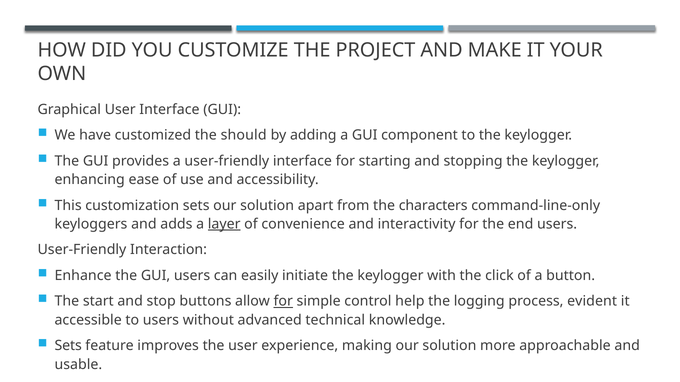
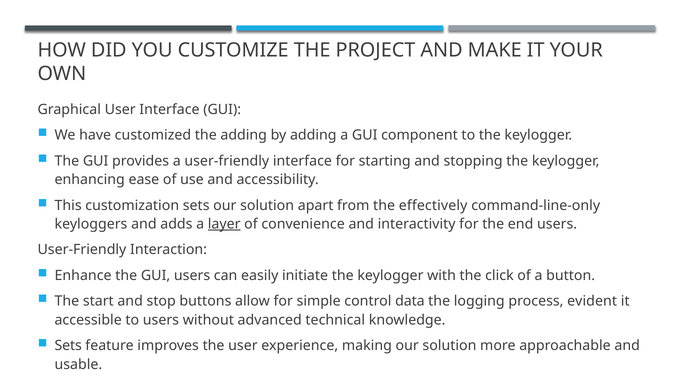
the should: should -> adding
characters: characters -> effectively
for at (283, 302) underline: present -> none
help: help -> data
